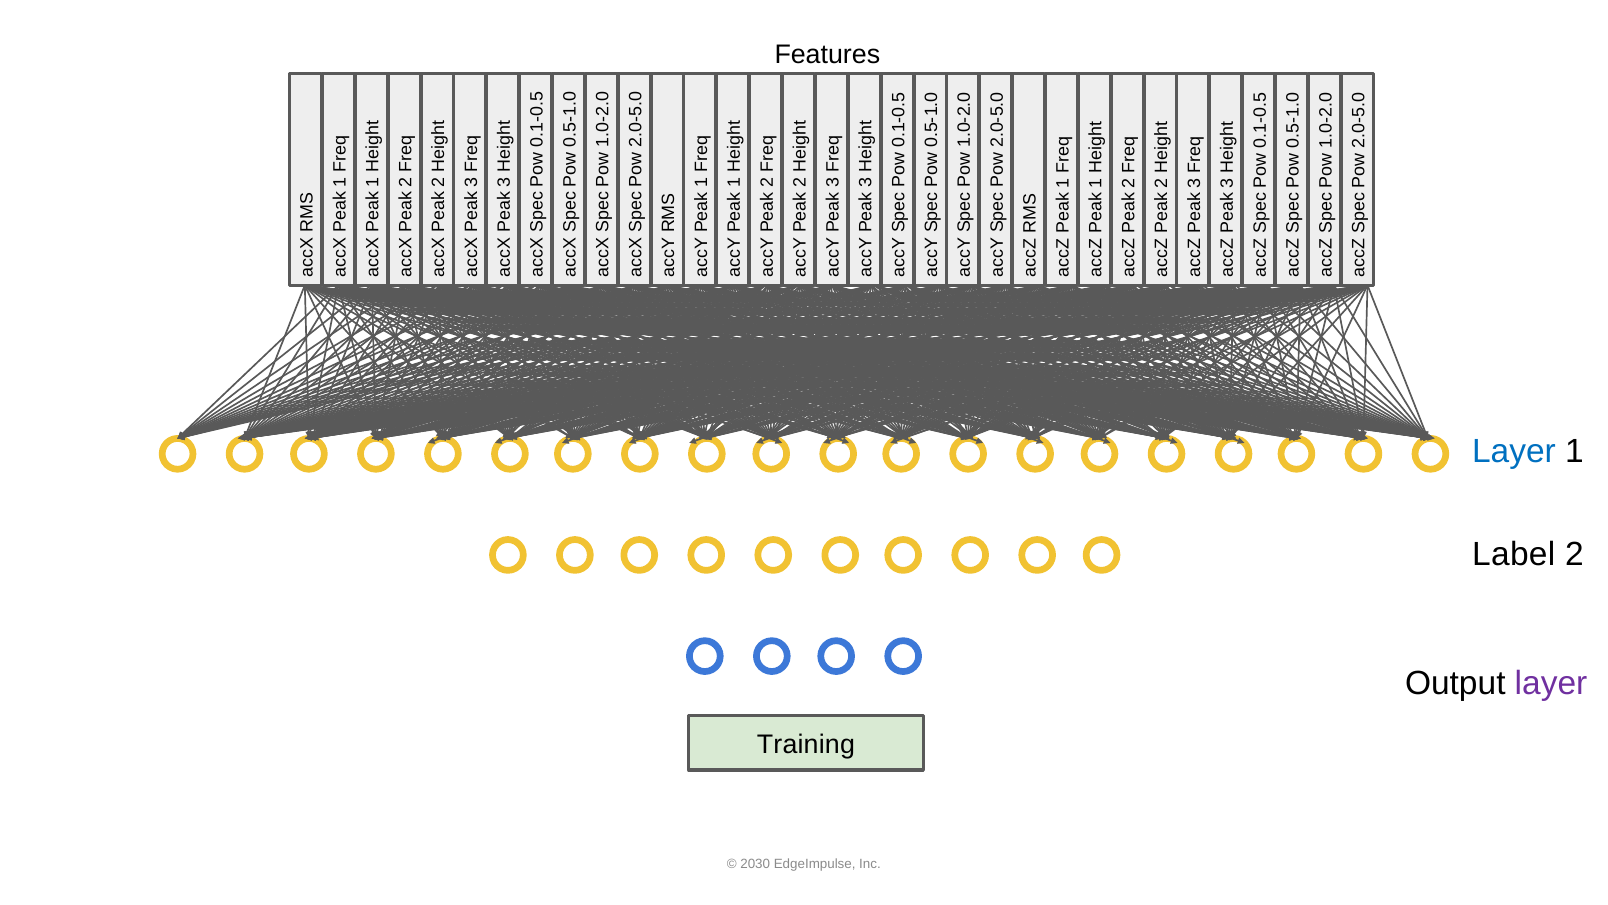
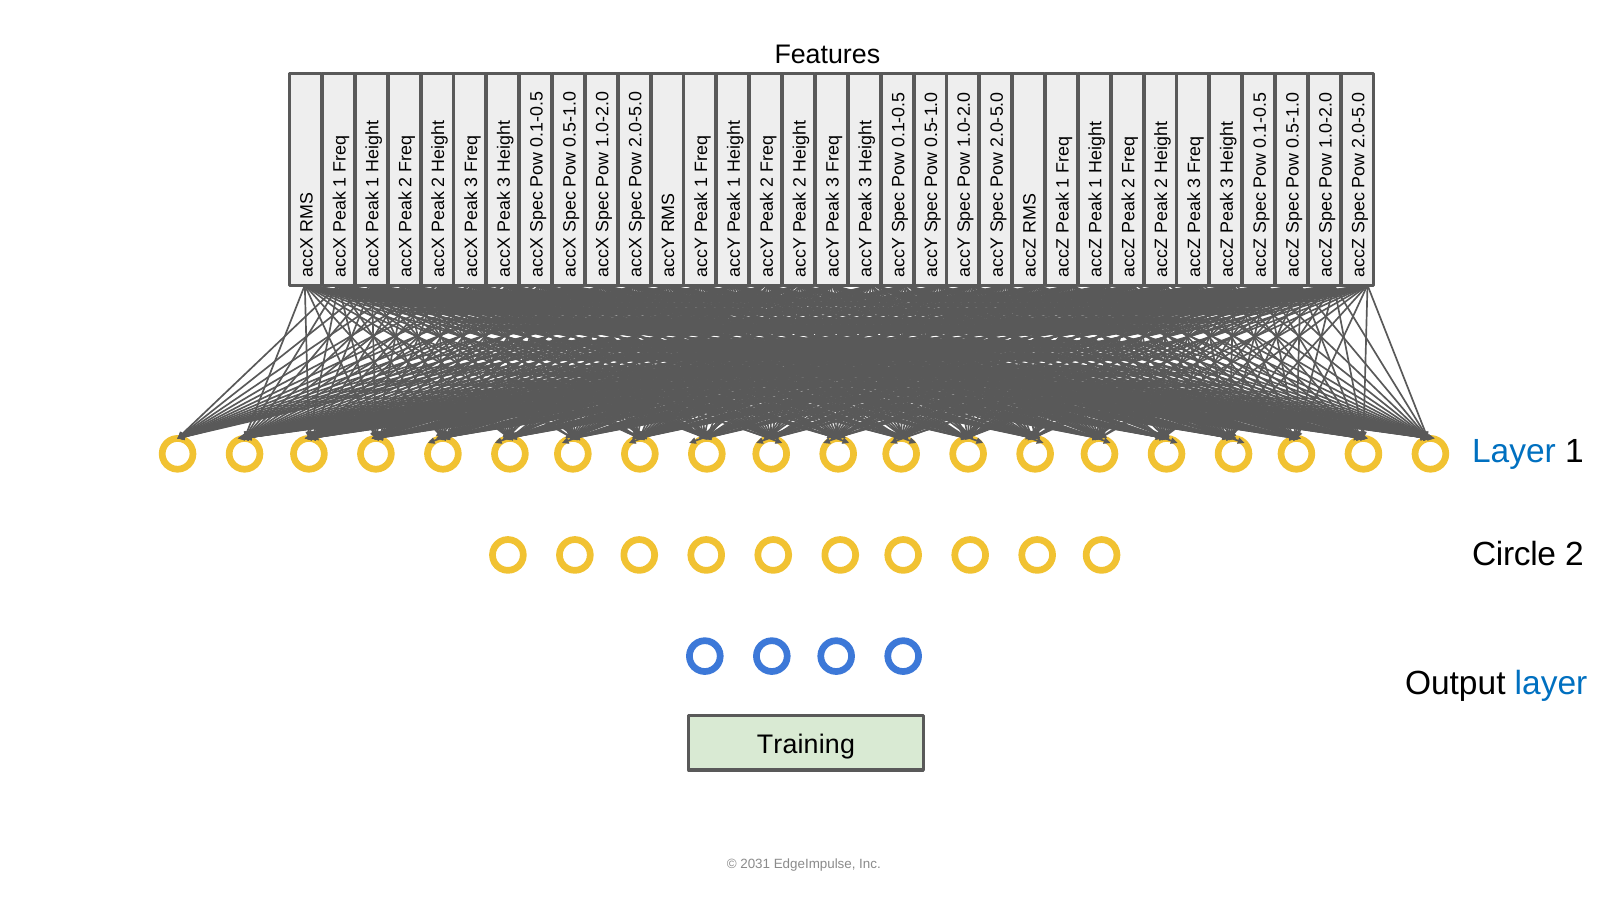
Label: Label -> Circle
layer at (1551, 683) colour: purple -> blue
2030: 2030 -> 2031
